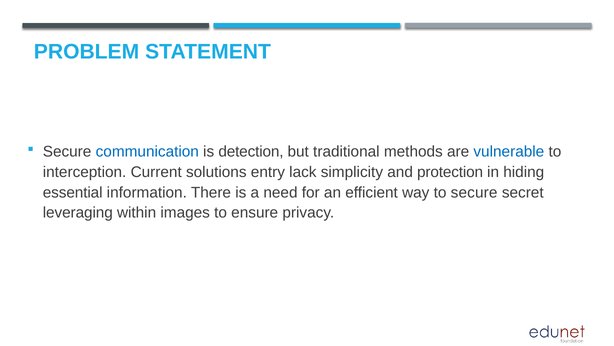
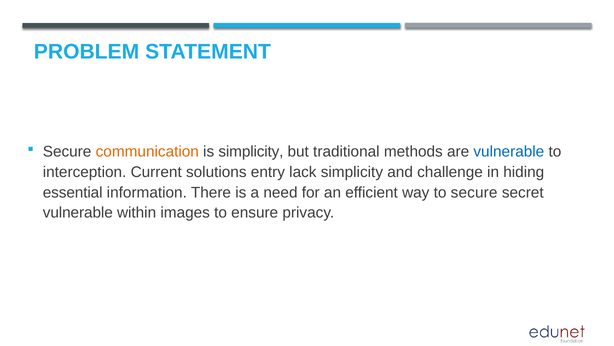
communication colour: blue -> orange
is detection: detection -> simplicity
protection: protection -> challenge
leveraging at (78, 212): leveraging -> vulnerable
